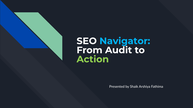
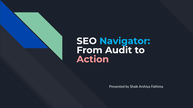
Action colour: light green -> pink
